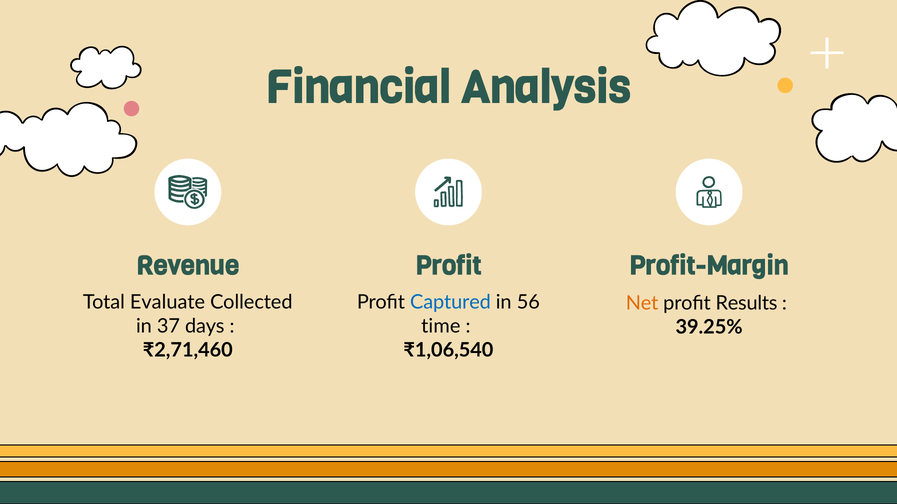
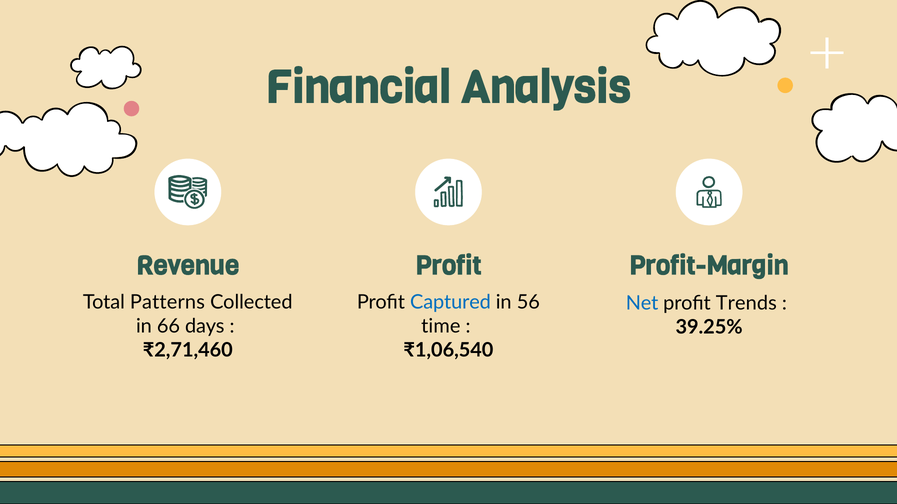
Evaluate: Evaluate -> Patterns
Net colour: orange -> blue
Results: Results -> Trends
37: 37 -> 66
